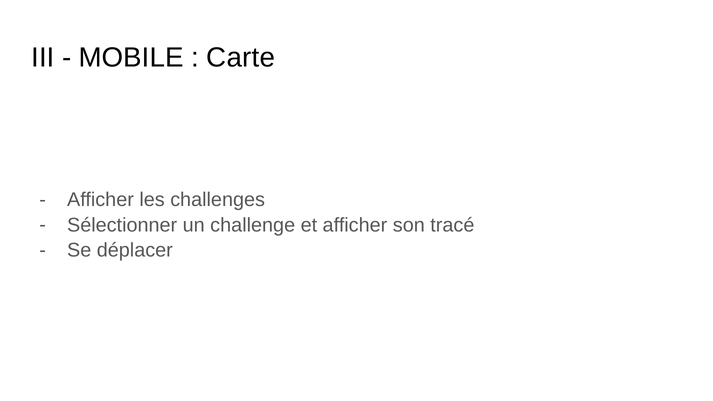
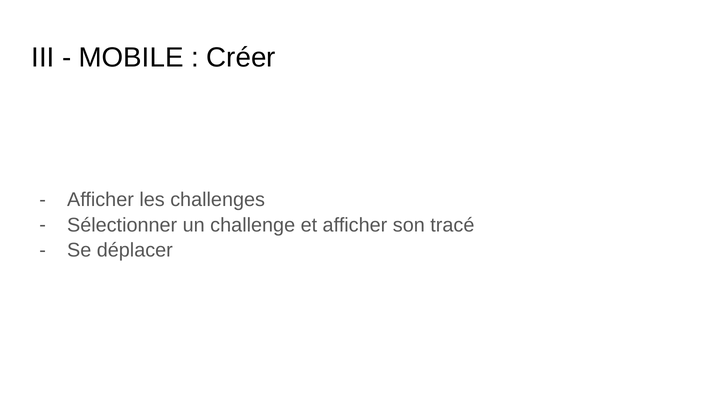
Carte: Carte -> Créer
